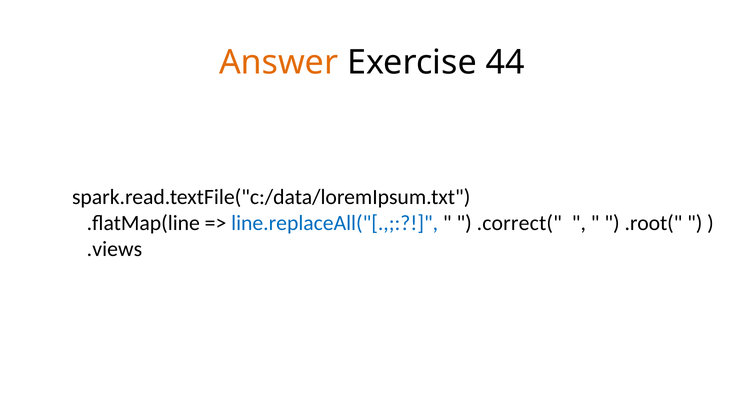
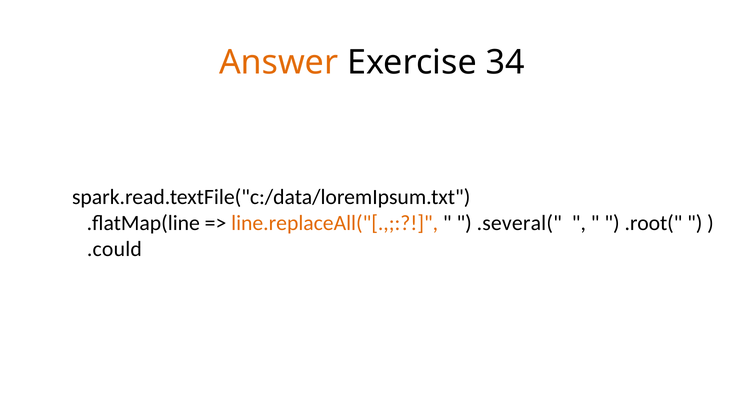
44: 44 -> 34
line.replaceAll("[ colour: blue -> orange
.correct(: .correct( -> .several(
.views: .views -> .could
